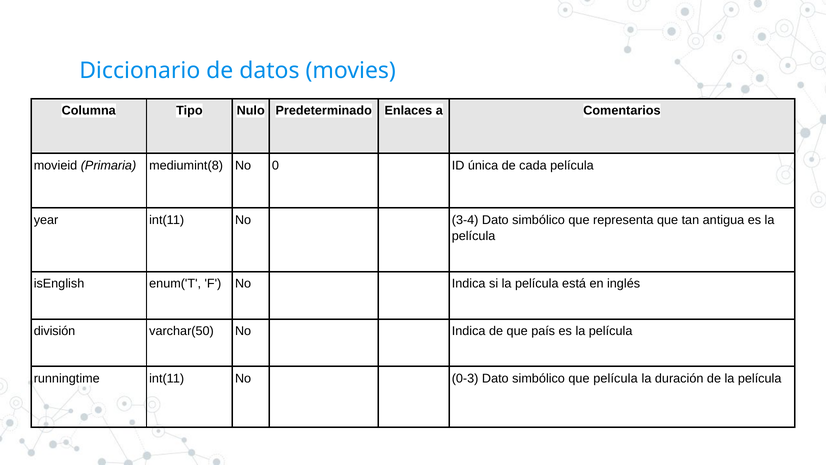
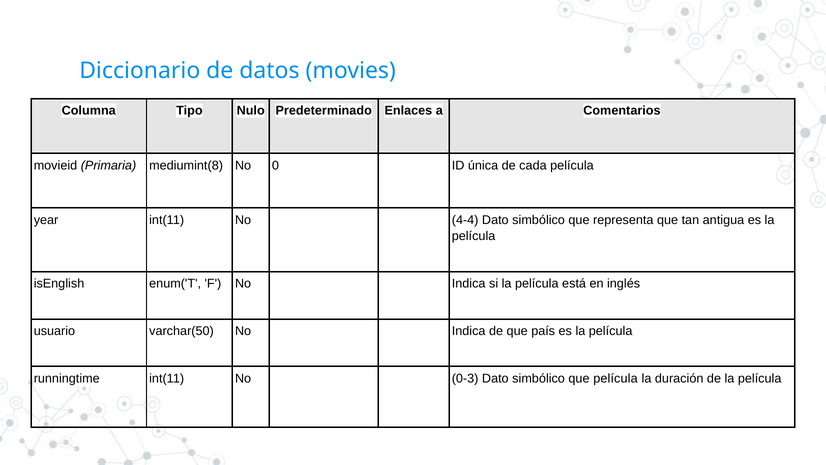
3-4: 3-4 -> 4-4
división: división -> usuario
